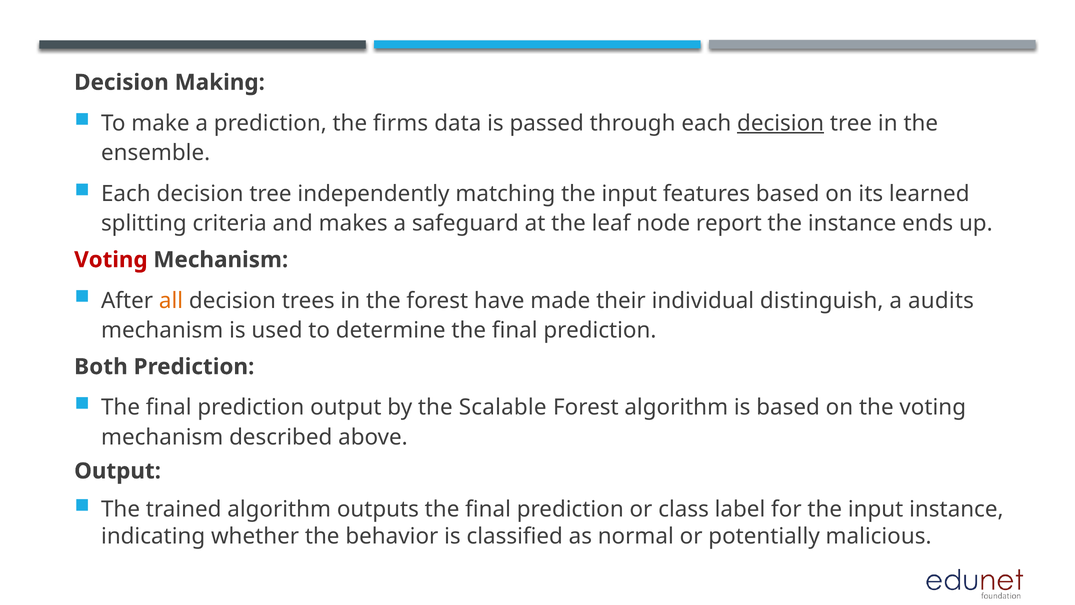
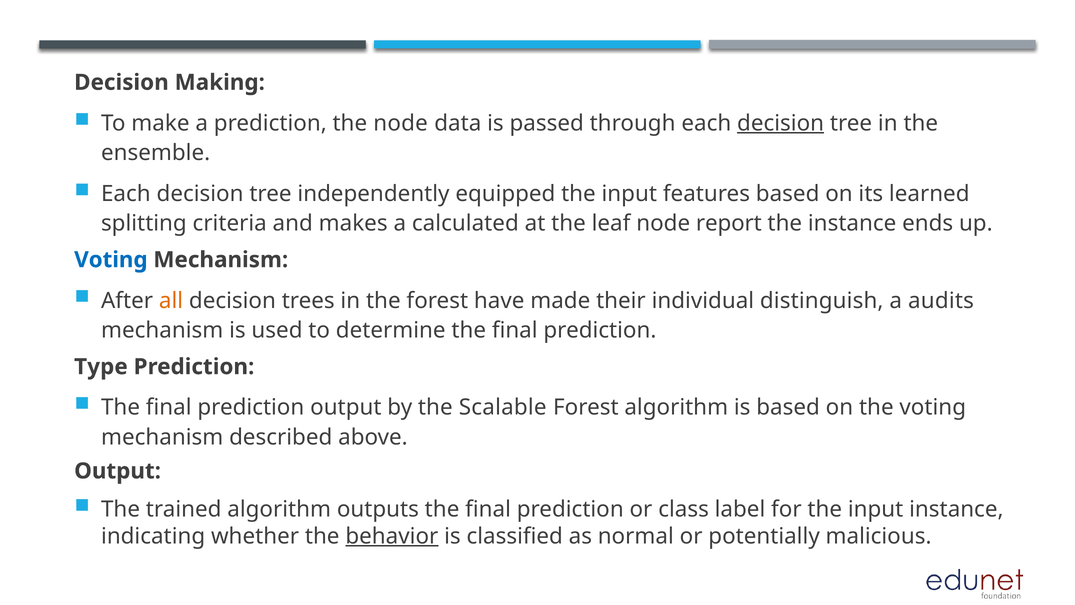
the firms: firms -> node
matching: matching -> equipped
safeguard: safeguard -> calculated
Voting at (111, 260) colour: red -> blue
Both: Both -> Type
behavior underline: none -> present
